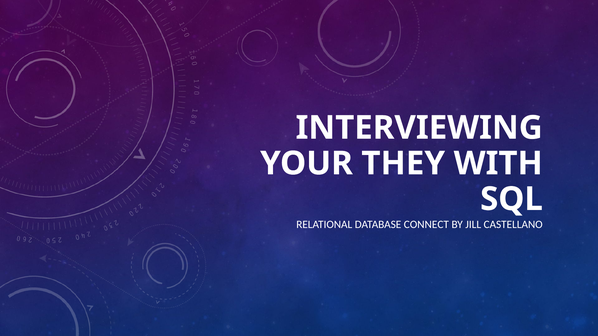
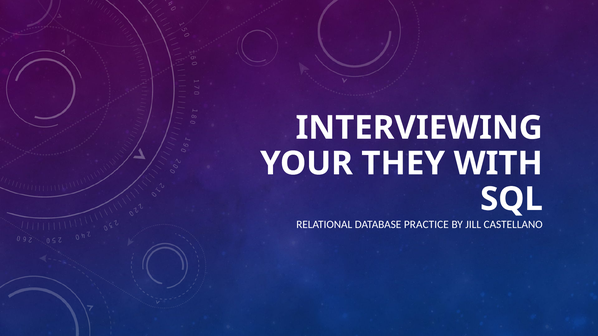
CONNECT: CONNECT -> PRACTICE
